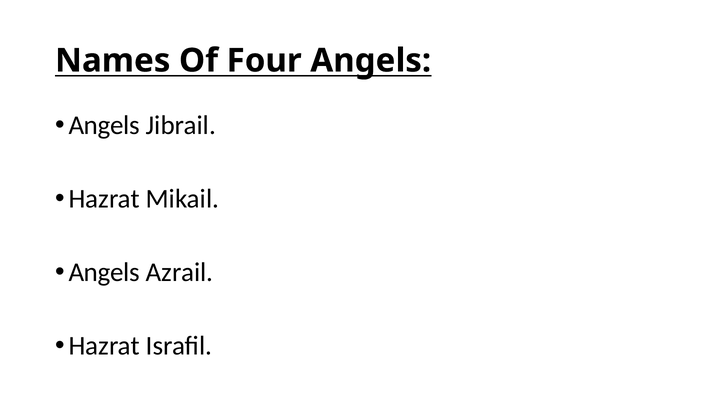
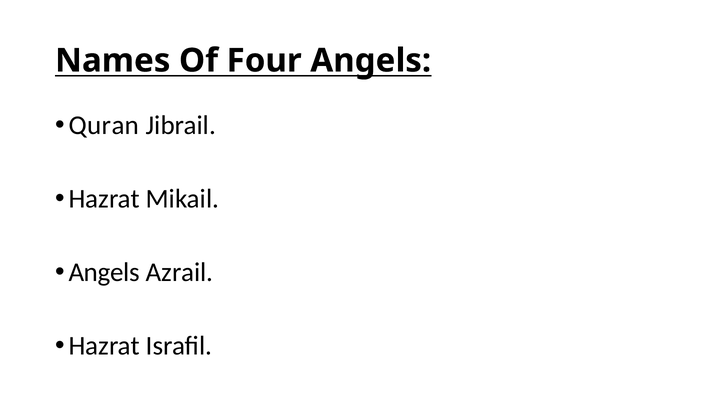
Angels at (104, 125): Angels -> Quran
